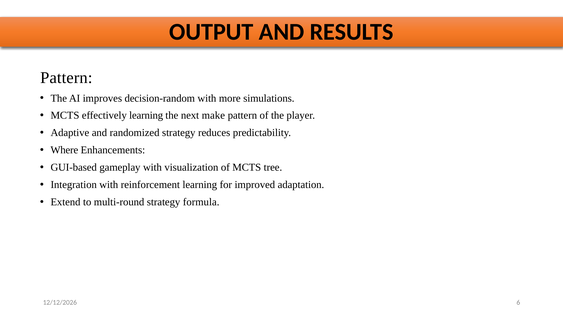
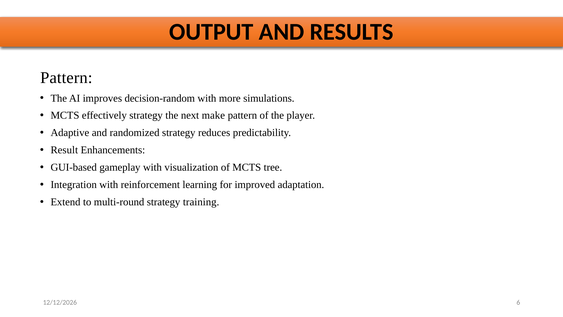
effectively learning: learning -> strategy
Where: Where -> Result
formula: formula -> training
